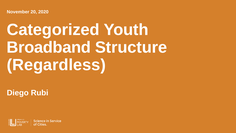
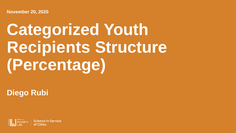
Broadband: Broadband -> Recipients
Regardless: Regardless -> Percentage
